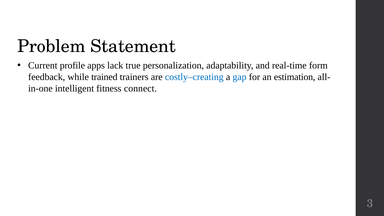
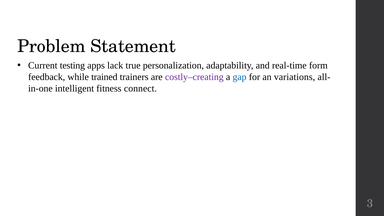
profile: profile -> testing
costly–creating colour: blue -> purple
estimation: estimation -> variations
